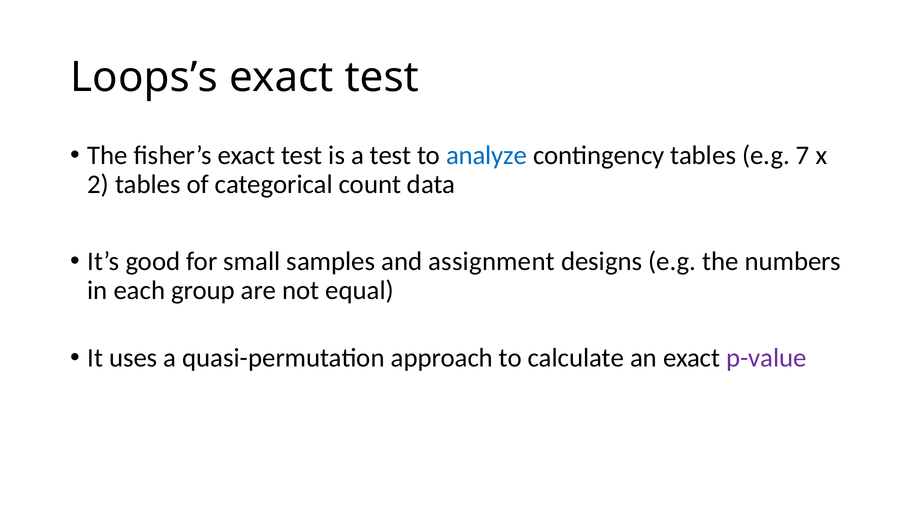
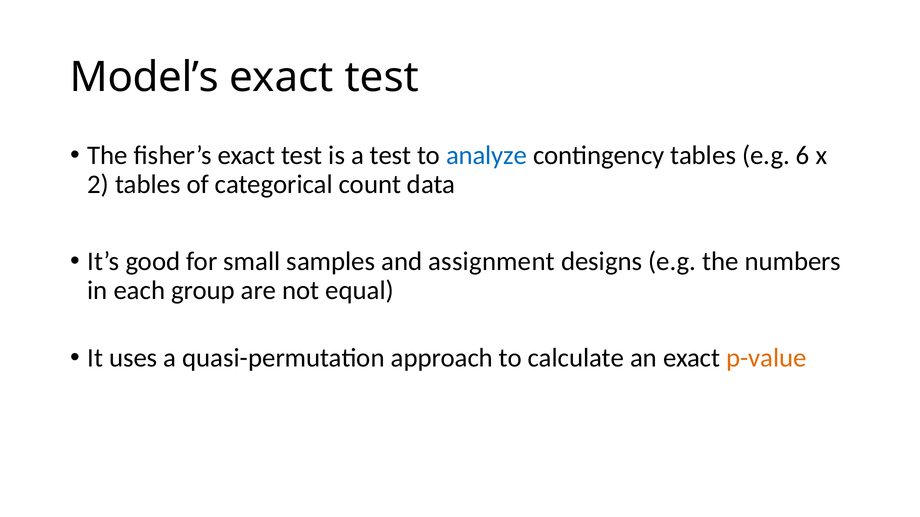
Loops’s: Loops’s -> Model’s
7: 7 -> 6
p-value colour: purple -> orange
